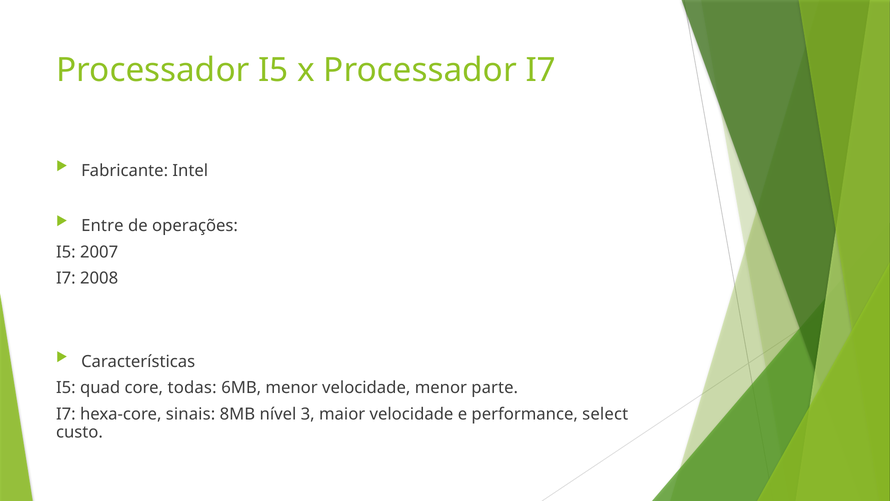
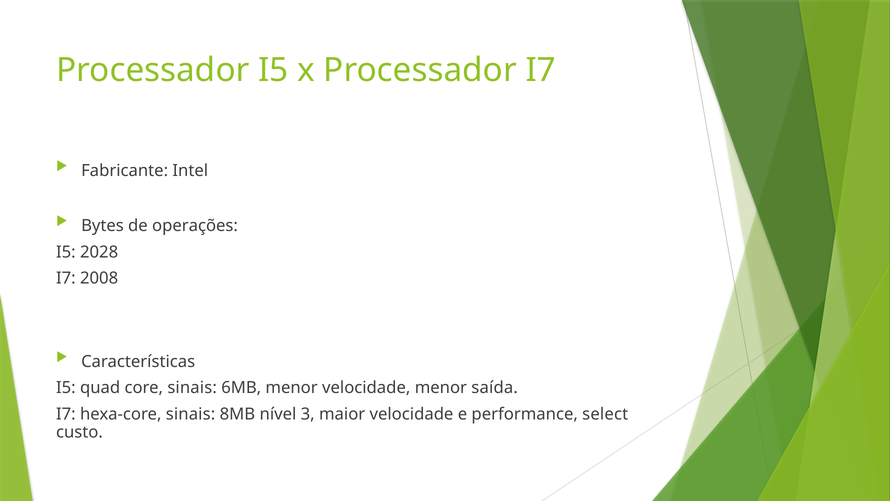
Entre: Entre -> Bytes
2007: 2007 -> 2028
core todas: todas -> sinais
parte: parte -> saída
